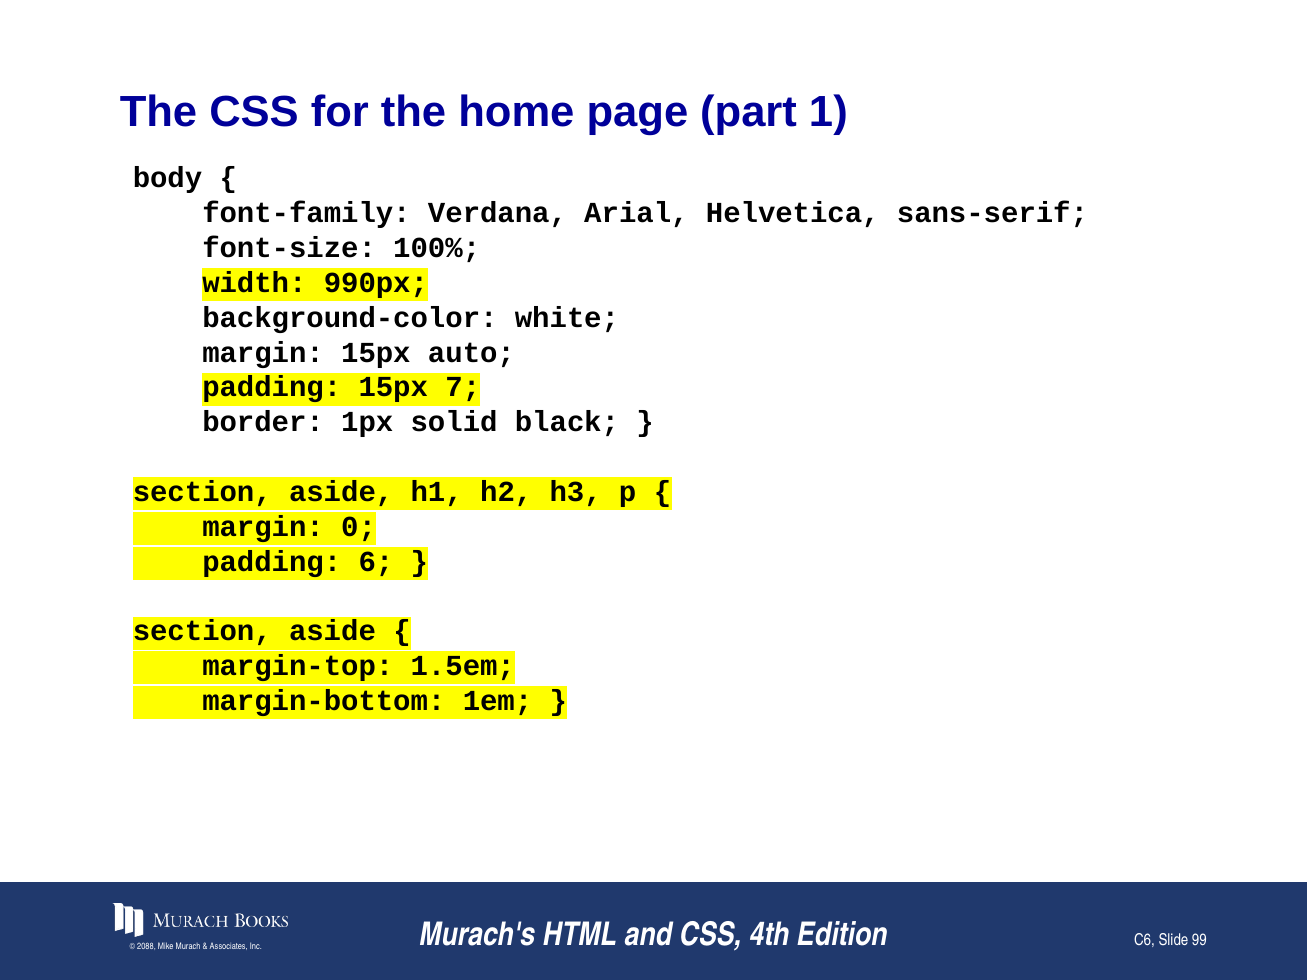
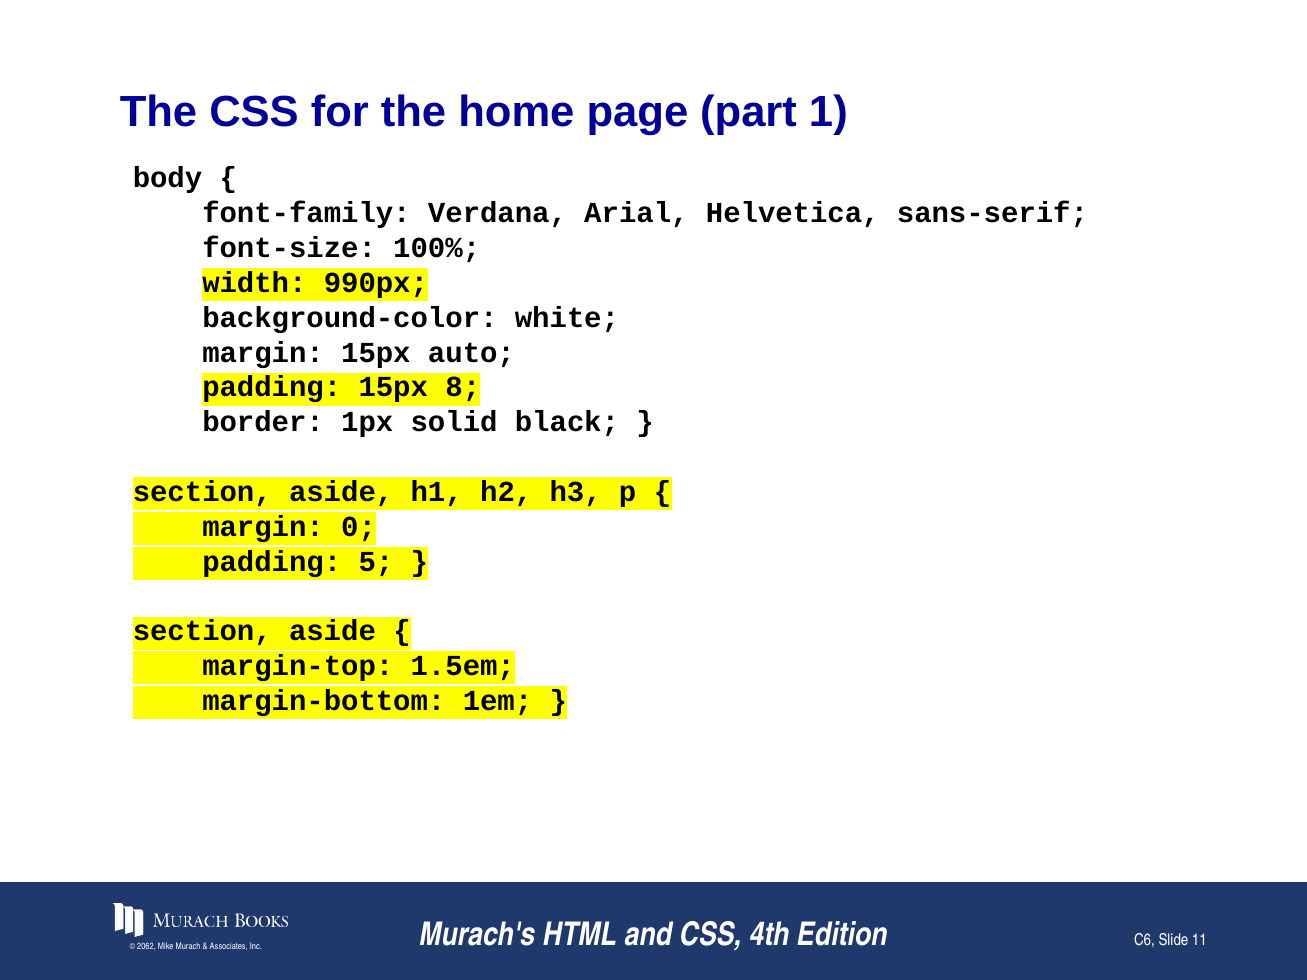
7: 7 -> 8
6: 6 -> 5
2088: 2088 -> 2062
99: 99 -> 11
